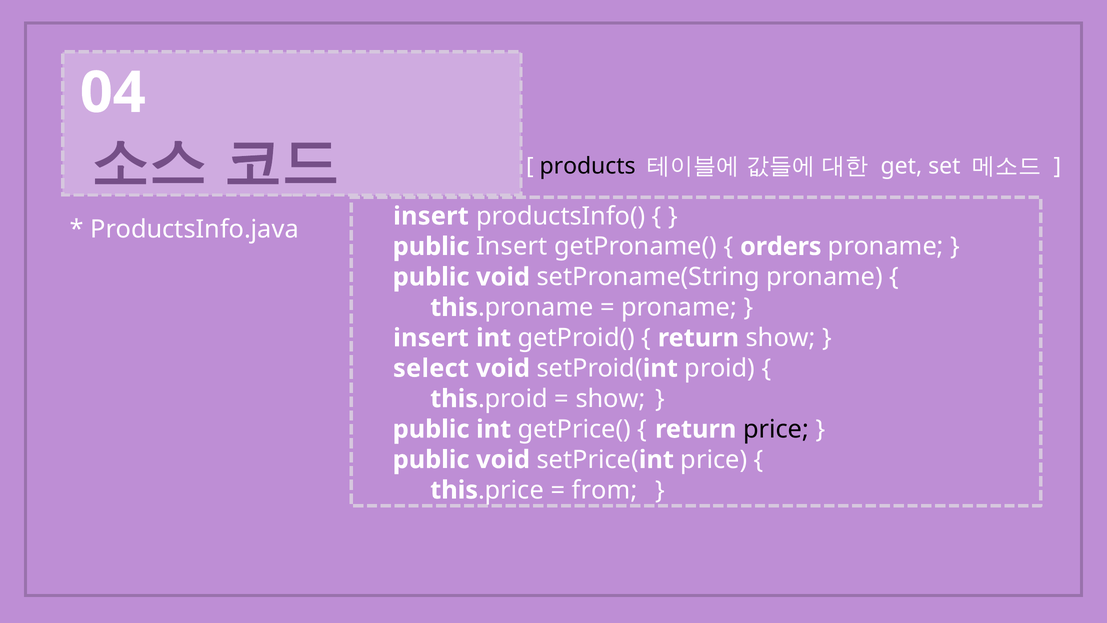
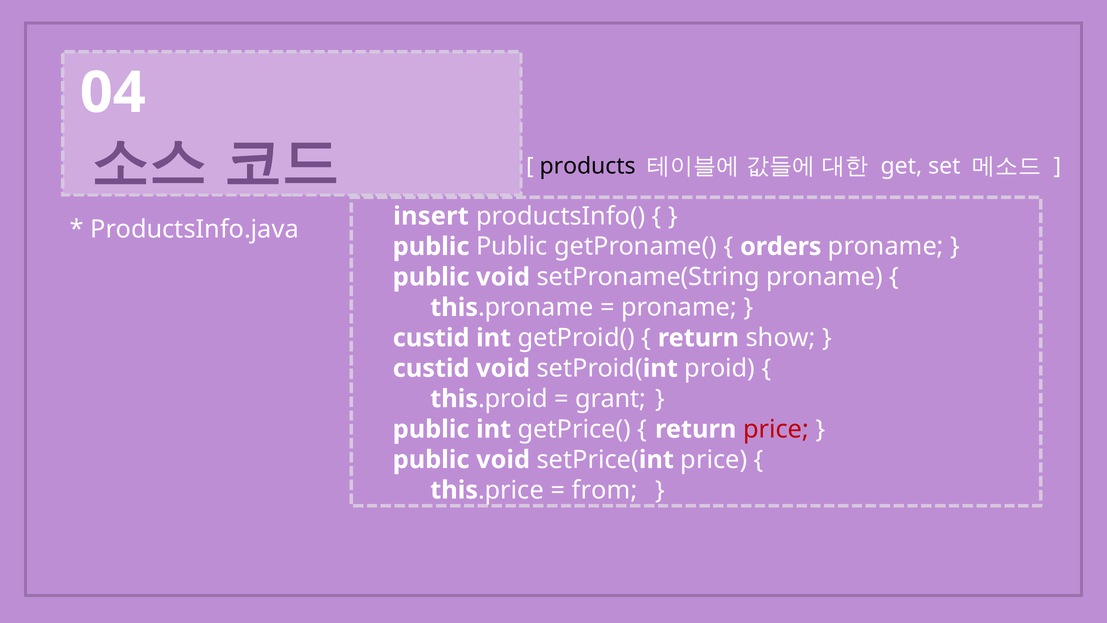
public Insert: Insert -> Public
insert at (431, 338): insert -> custid
select at (431, 368): select -> custid
show at (610, 399): show -> grant
price at (776, 429) colour: black -> red
